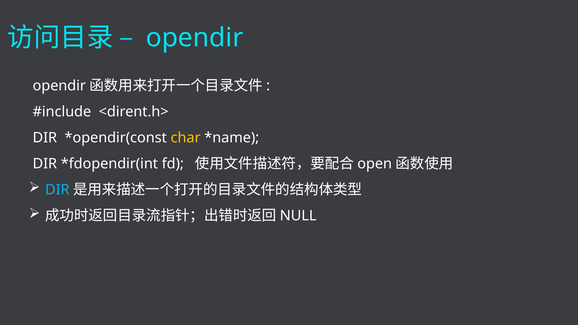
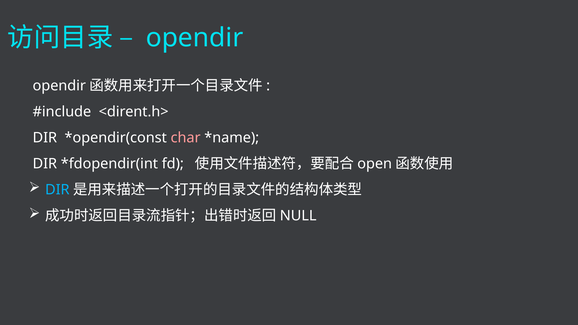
char colour: yellow -> pink
